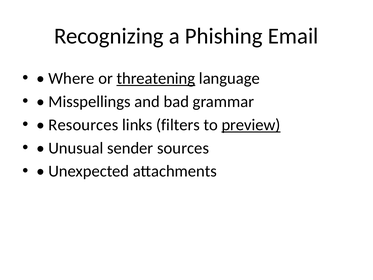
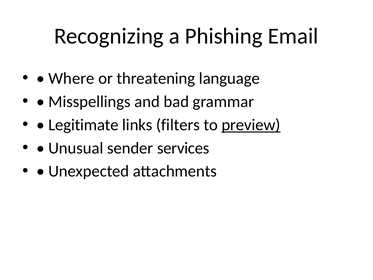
threatening underline: present -> none
Resources: Resources -> Legitimate
sources: sources -> services
